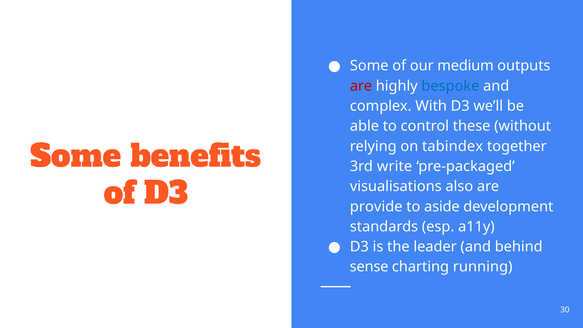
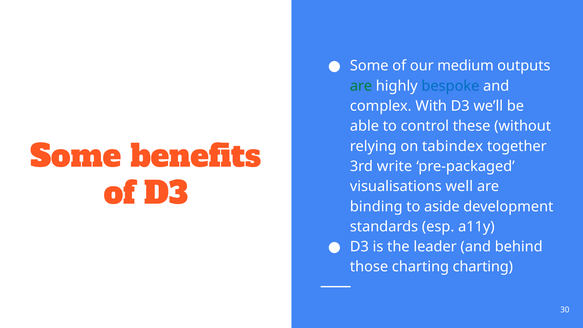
are at (361, 86) colour: red -> green
also: also -> well
provide: provide -> binding
sense: sense -> those
charting running: running -> charting
